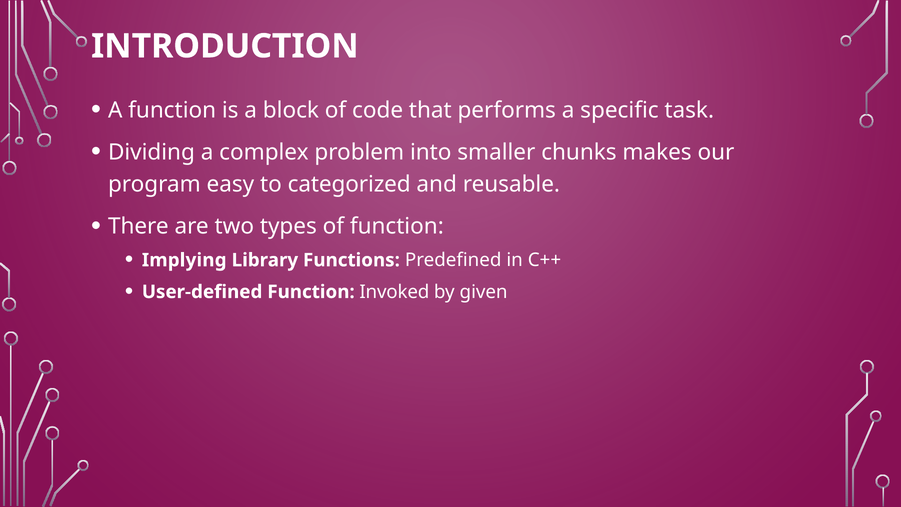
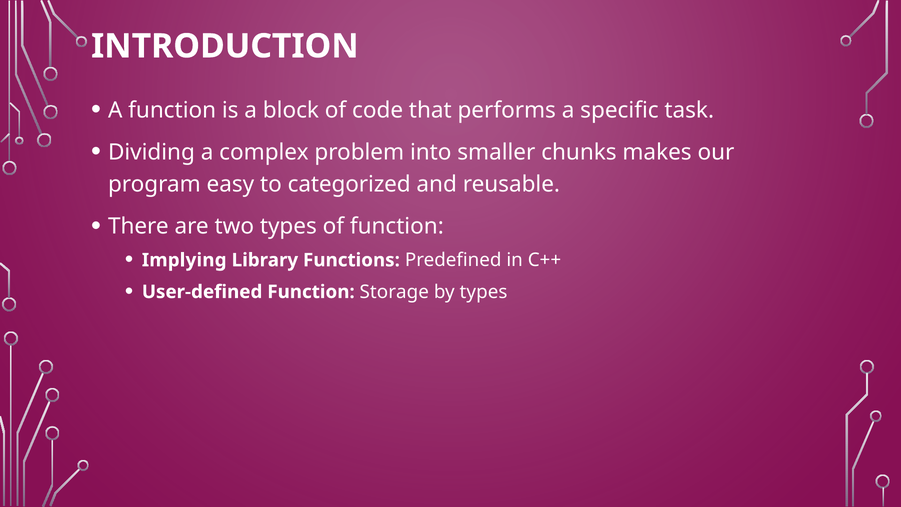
Invoked: Invoked -> Storage
by given: given -> types
